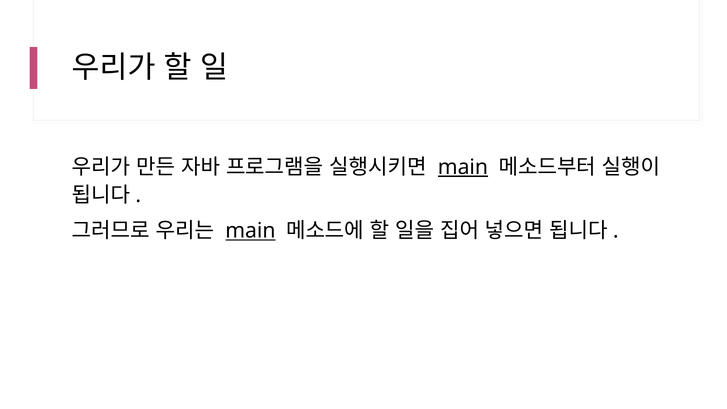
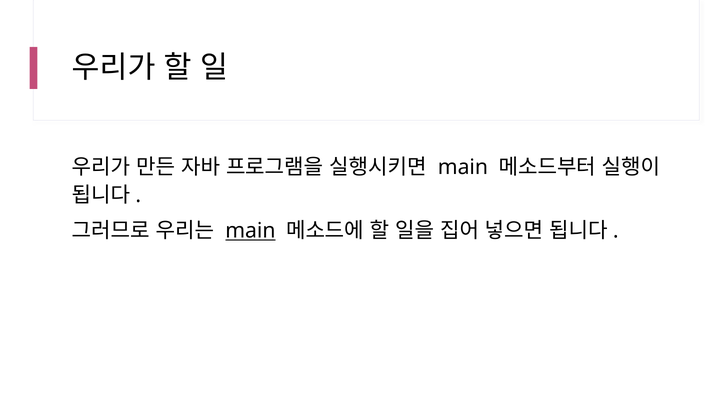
main at (463, 167) underline: present -> none
